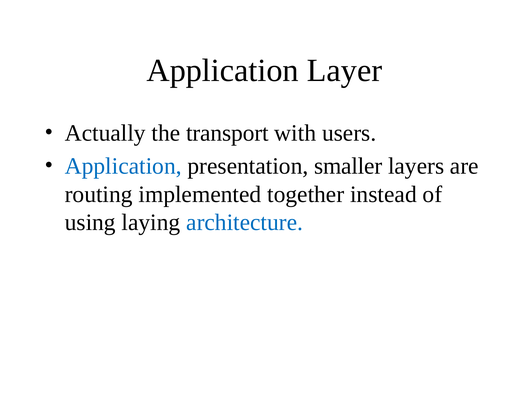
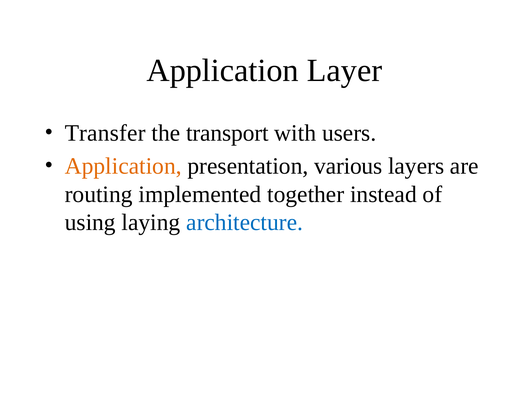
Actually: Actually -> Transfer
Application at (123, 166) colour: blue -> orange
smaller: smaller -> various
